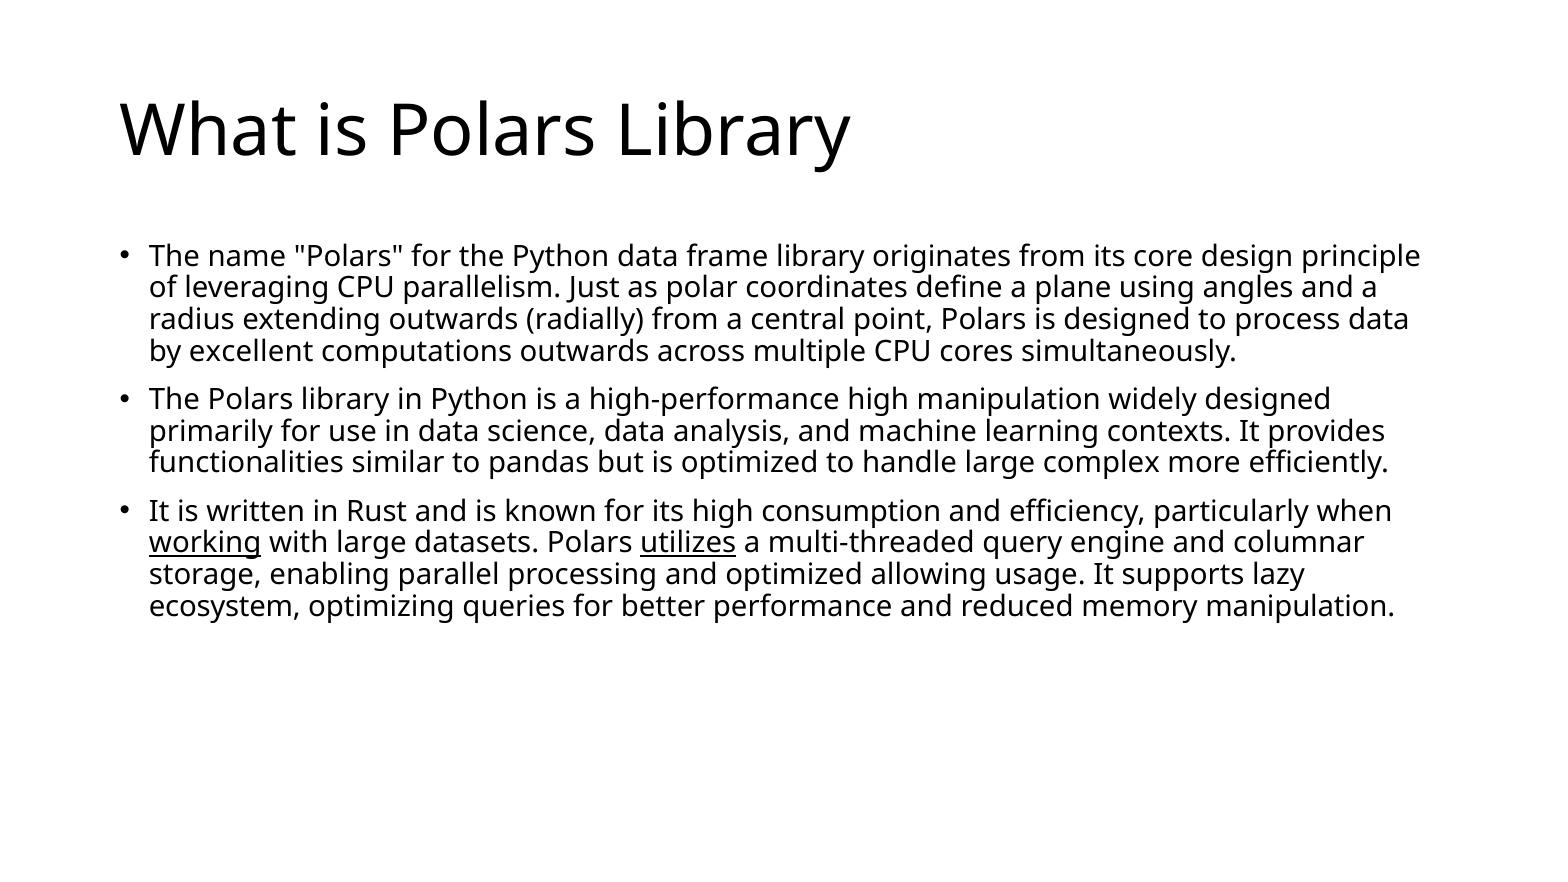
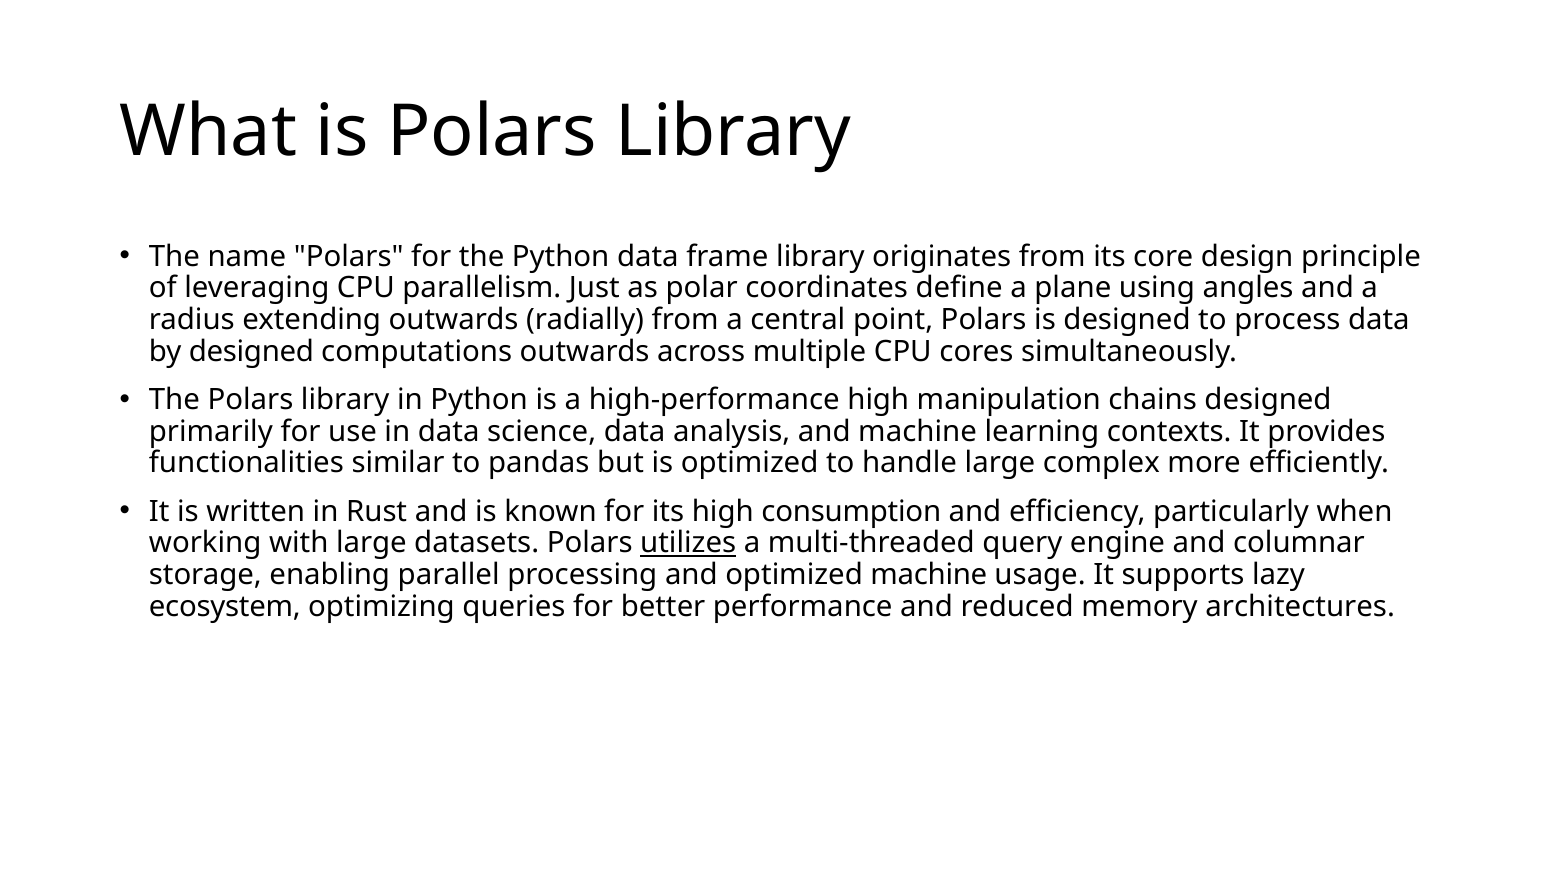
by excellent: excellent -> designed
widely: widely -> chains
working underline: present -> none
optimized allowing: allowing -> machine
memory manipulation: manipulation -> architectures
